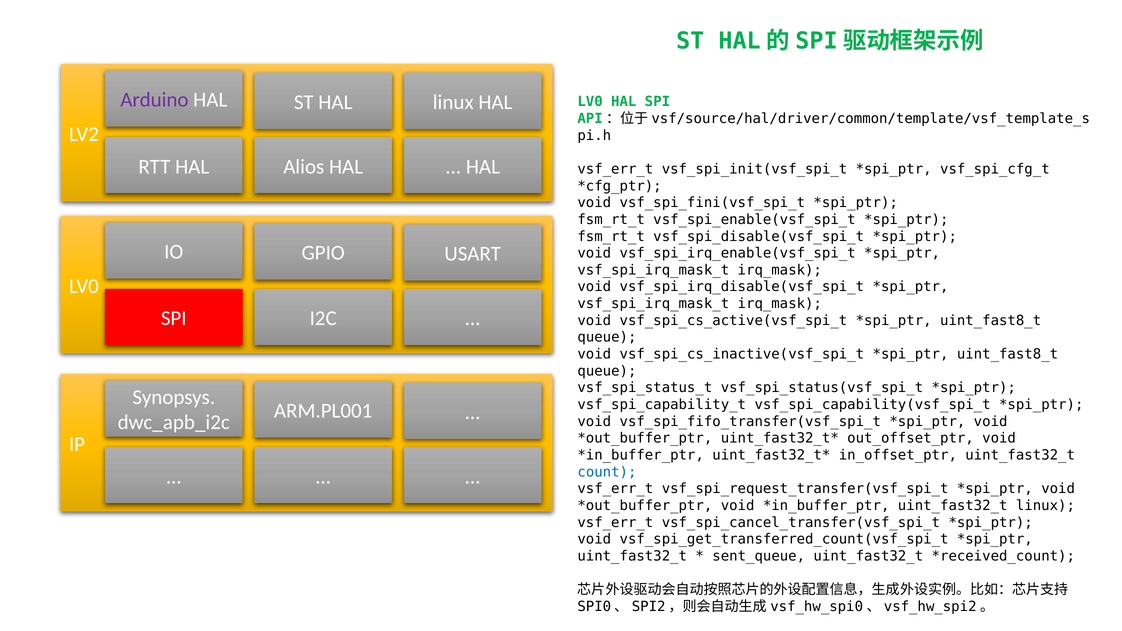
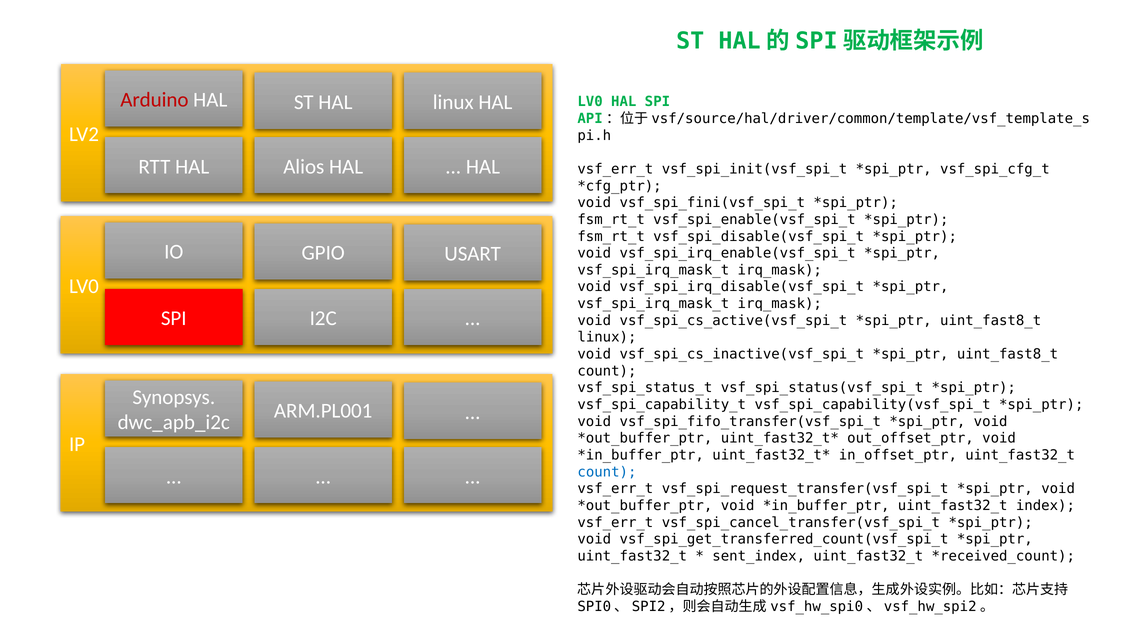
Arduino colour: purple -> red
queue at (607, 337): queue -> linux
queue at (607, 371): queue -> count
uint_fast32_t linux: linux -> index
sent_queue: sent_queue -> sent_index
